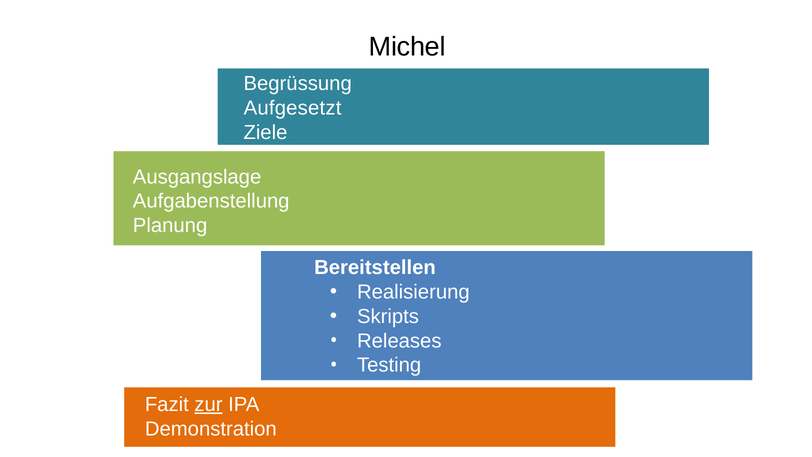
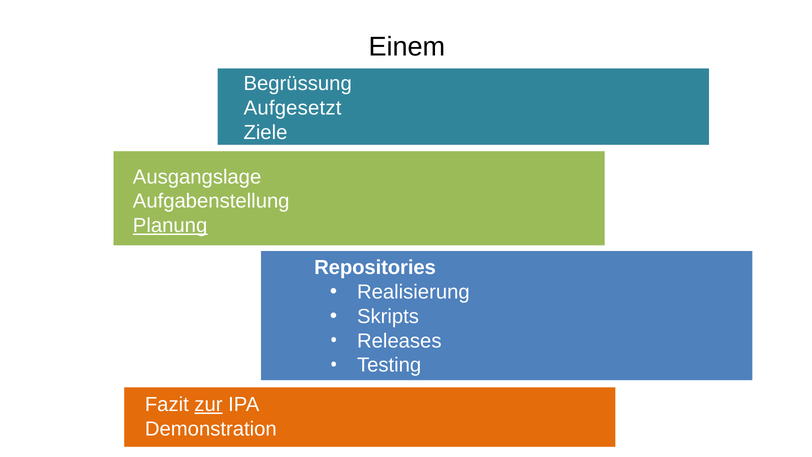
Michel: Michel -> Einem
Planung underline: none -> present
Bereitstellen: Bereitstellen -> Repositories
